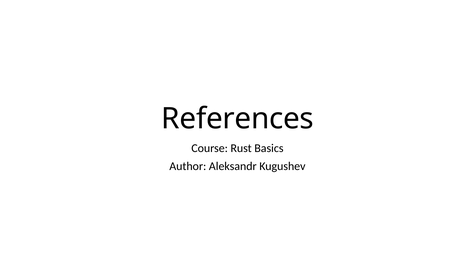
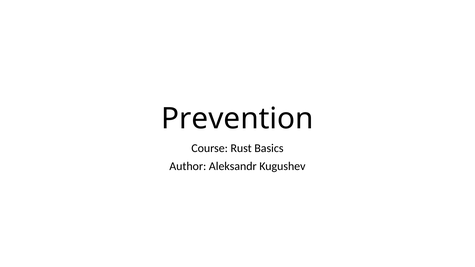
References: References -> Prevention
